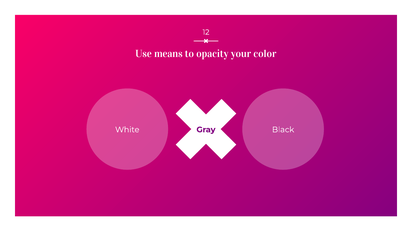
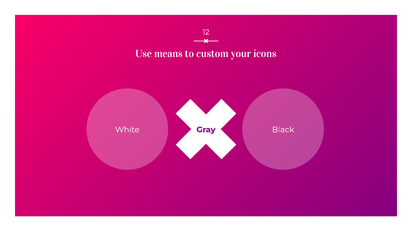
opacity: opacity -> custom
color: color -> icons
